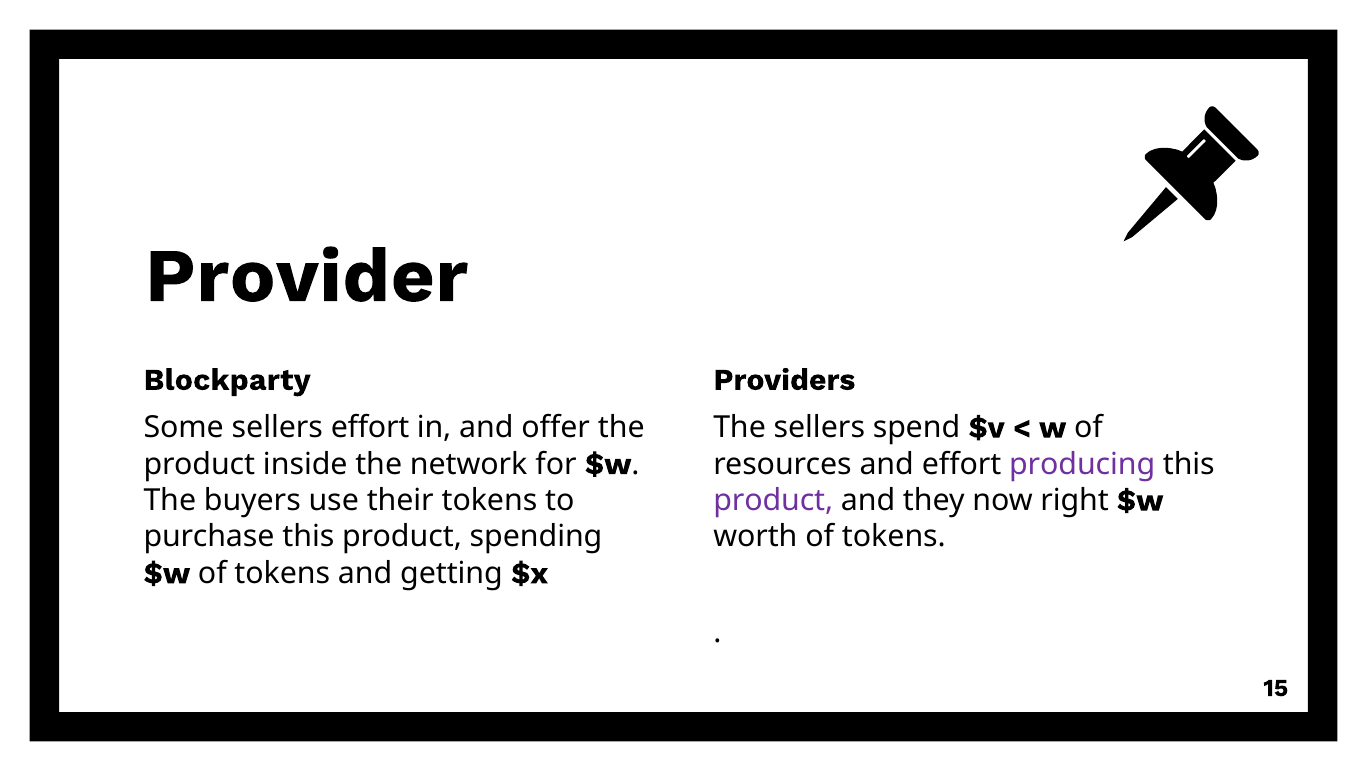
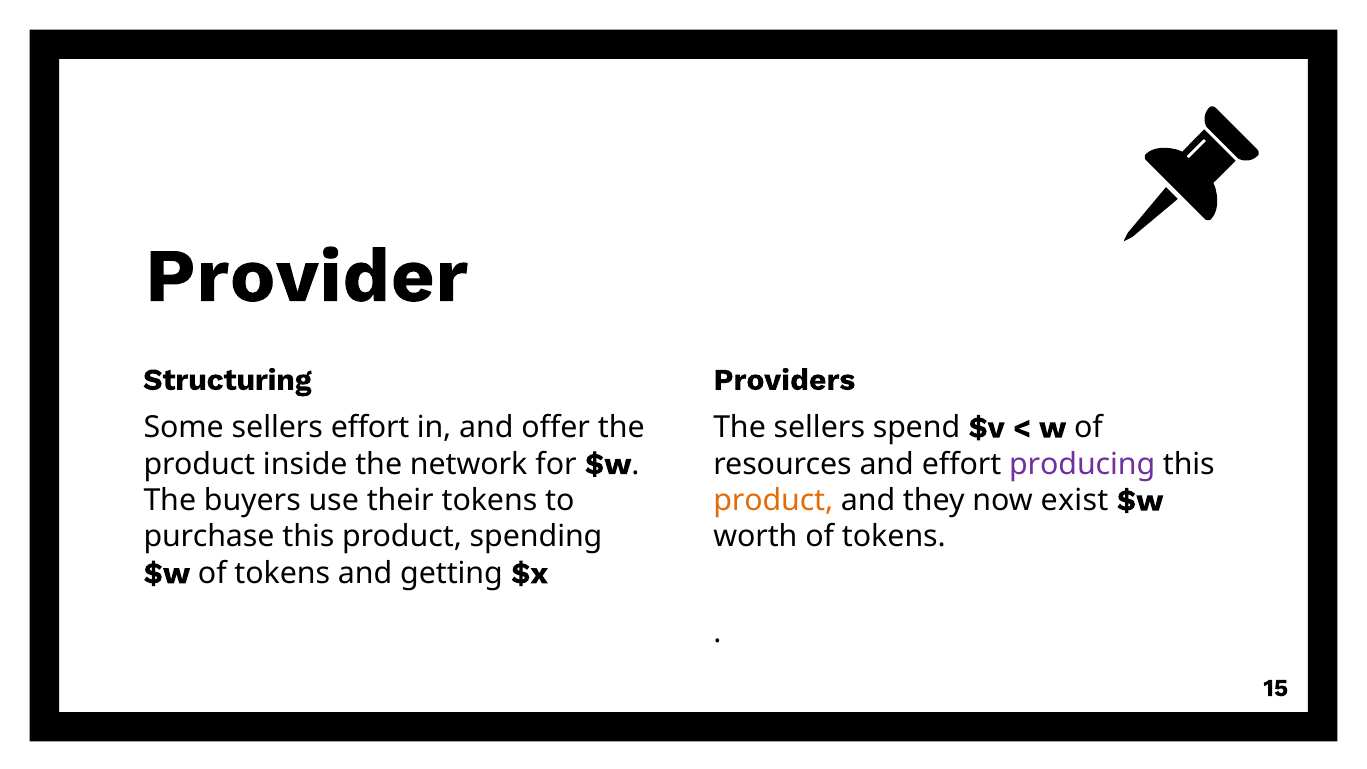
Blockparty: Blockparty -> Structuring
product at (773, 501) colour: purple -> orange
right: right -> exist
